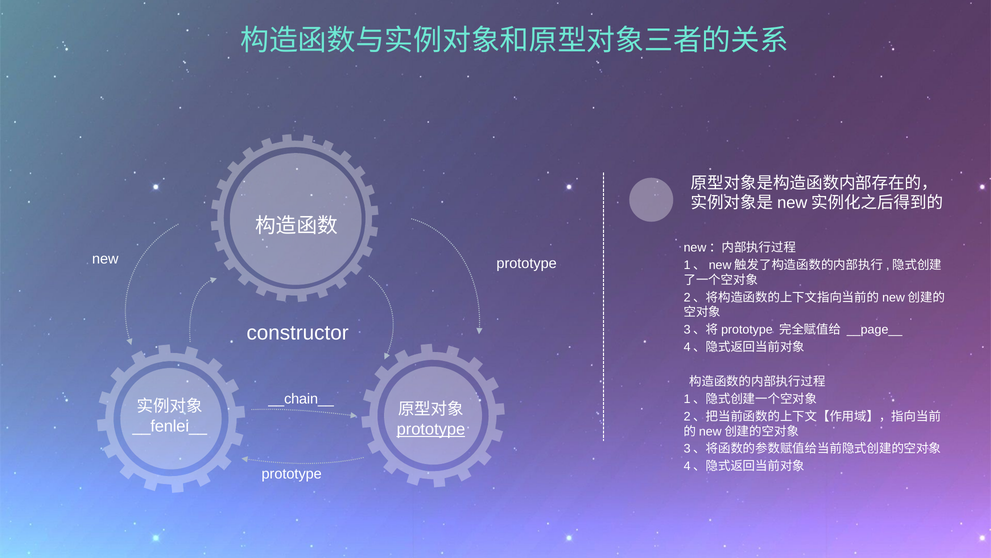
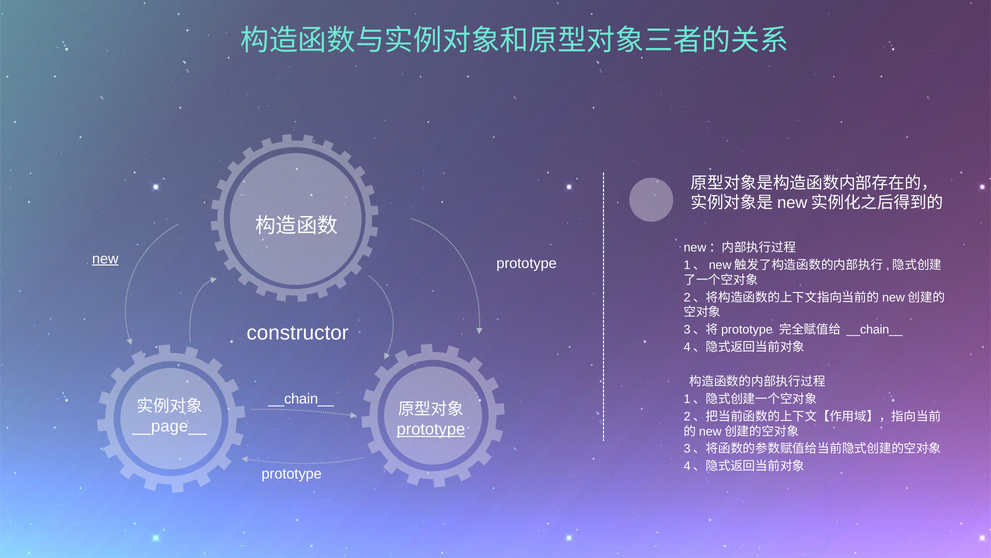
new underline: none -> present
__page__ at (875, 329): __page__ -> __chain__
__fenlei__: __fenlei__ -> __page__
